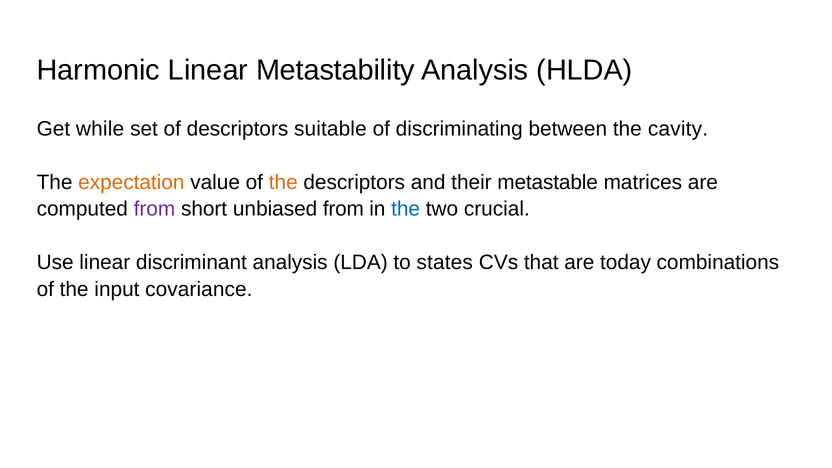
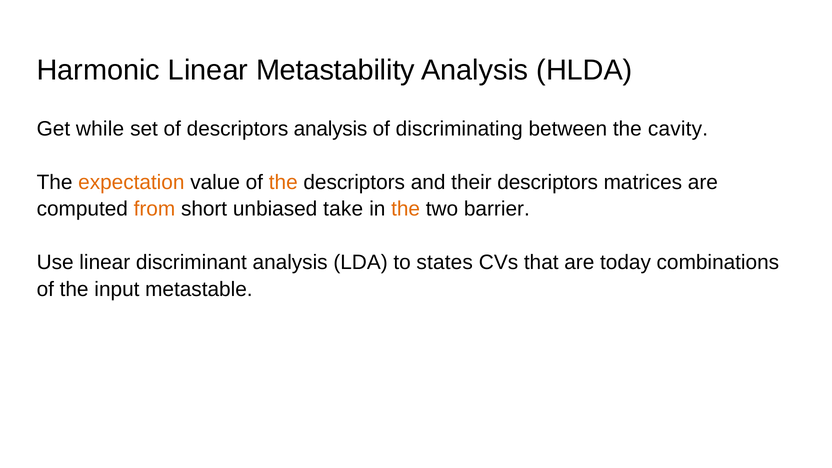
descriptors suitable: suitable -> analysis
their metastable: metastable -> descriptors
from at (154, 209) colour: purple -> orange
unbiased from: from -> take
the at (406, 209) colour: blue -> orange
crucial: crucial -> barrier
covariance: covariance -> metastable
